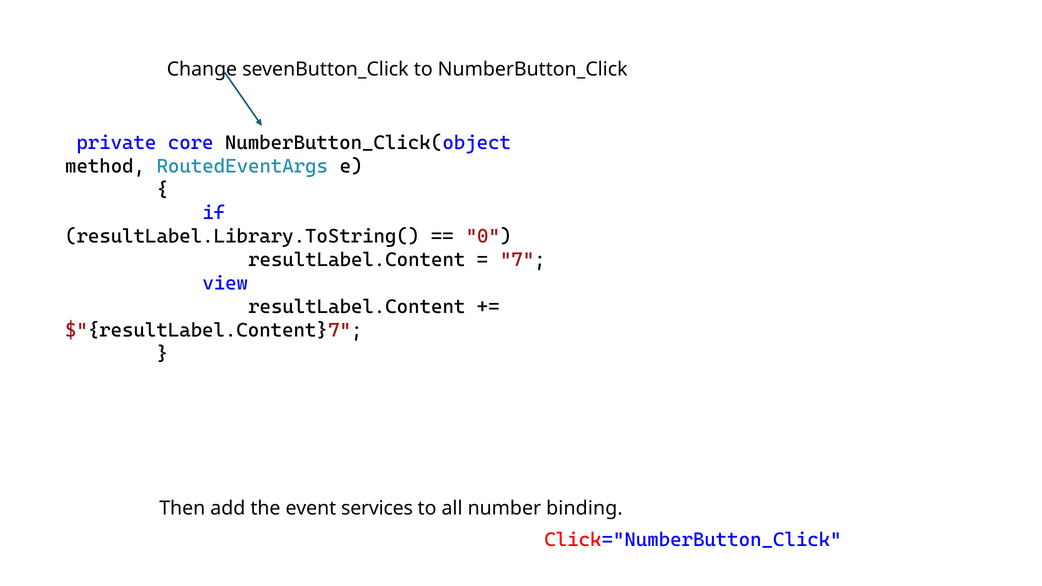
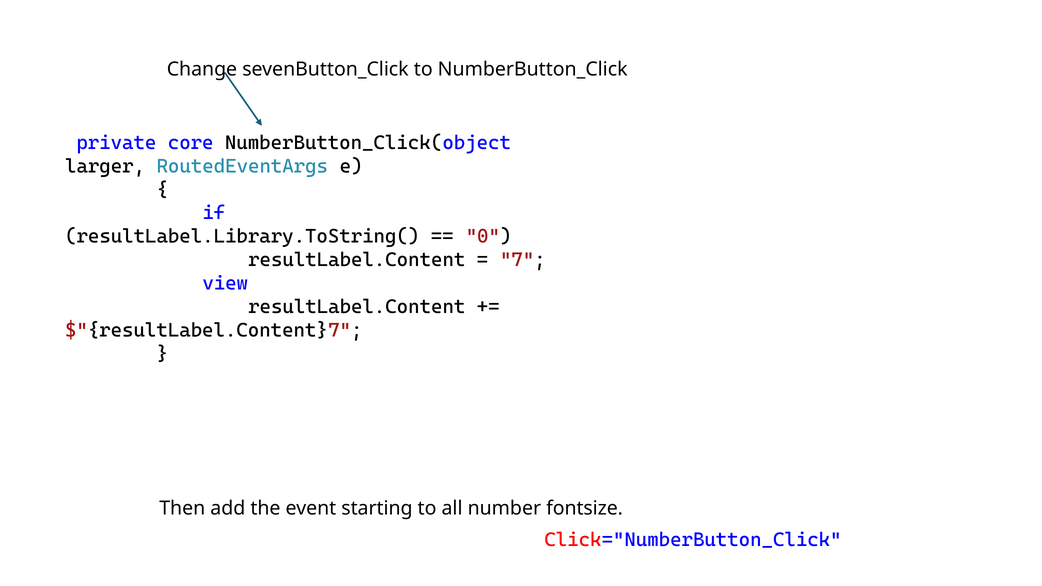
method: method -> larger
services: services -> starting
binding: binding -> fontsize
